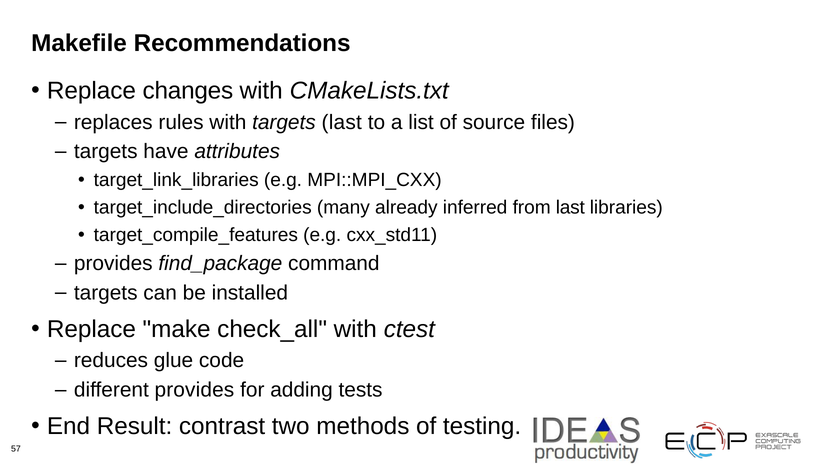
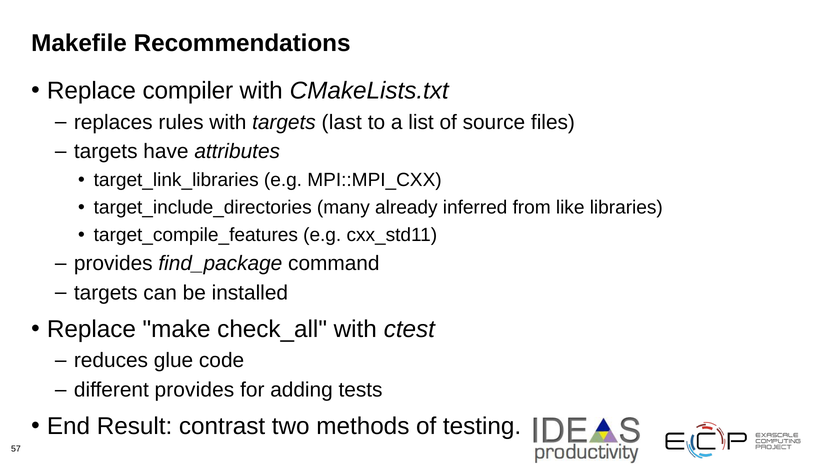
changes: changes -> compiler
from last: last -> like
